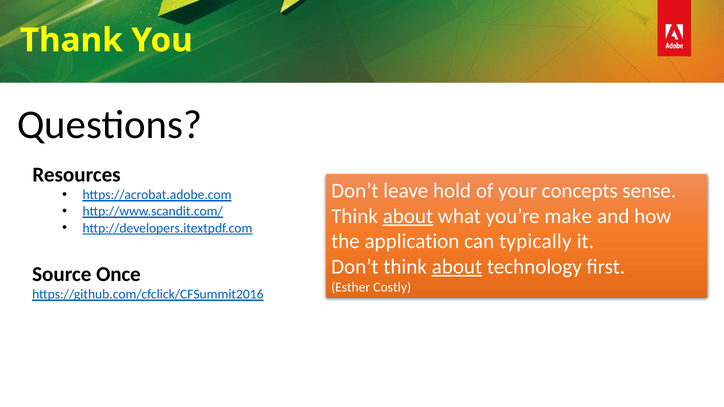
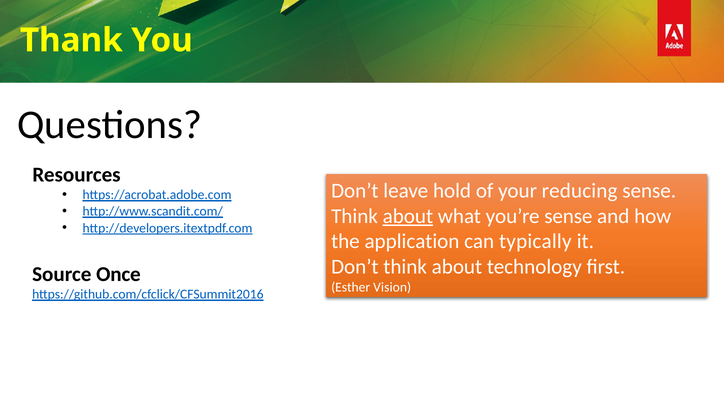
concepts: concepts -> reducing
you’re make: make -> sense
about at (457, 267) underline: present -> none
Costly: Costly -> Vision
